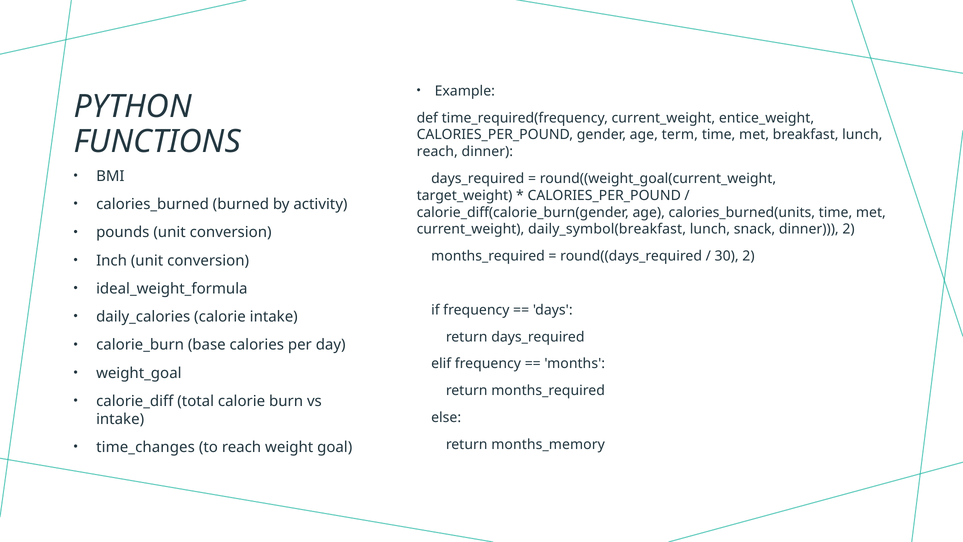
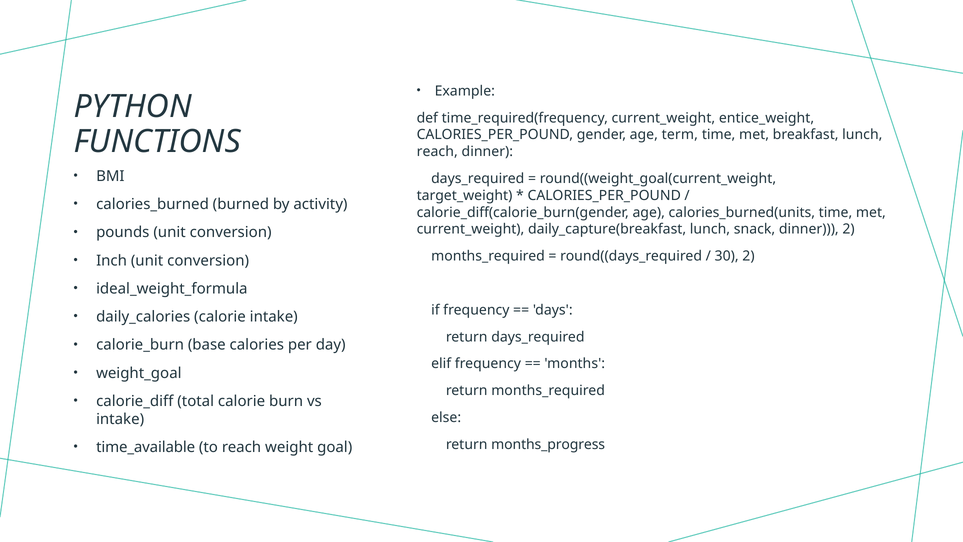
daily_symbol(breakfast: daily_symbol(breakfast -> daily_capture(breakfast
months_memory: months_memory -> months_progress
time_changes: time_changes -> time_available
